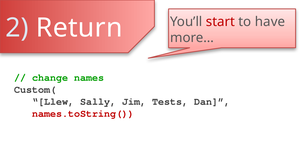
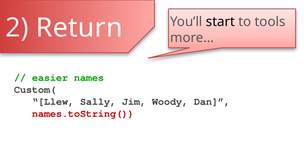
start colour: red -> black
have: have -> tools
change: change -> easier
Tests: Tests -> Woody
